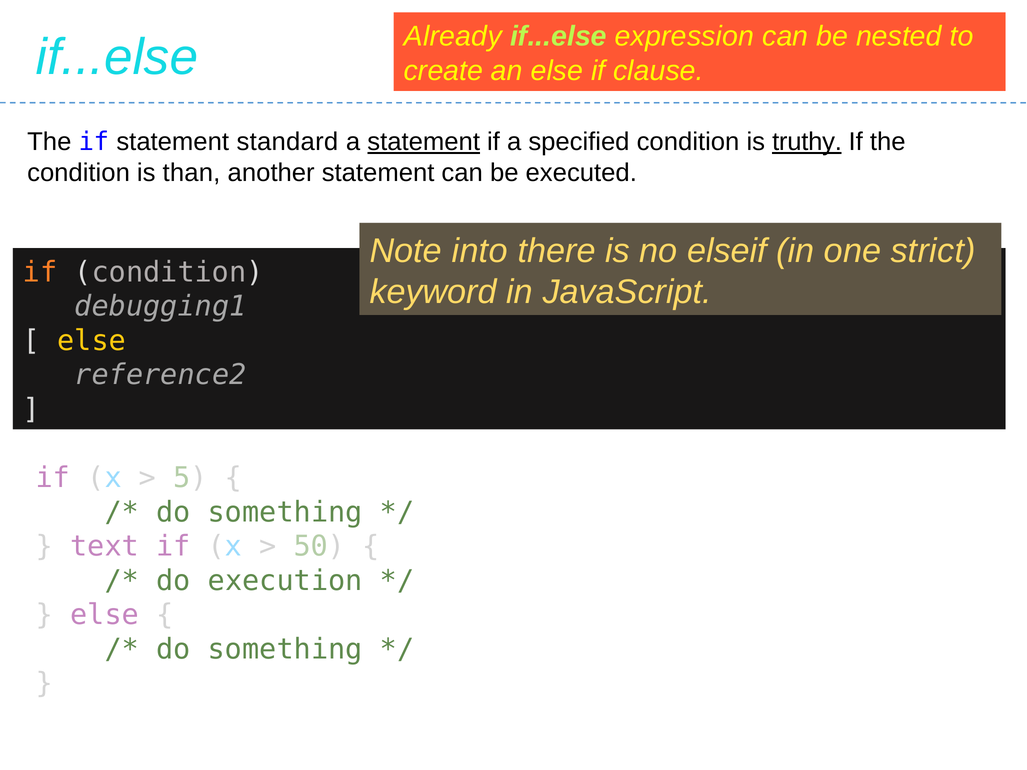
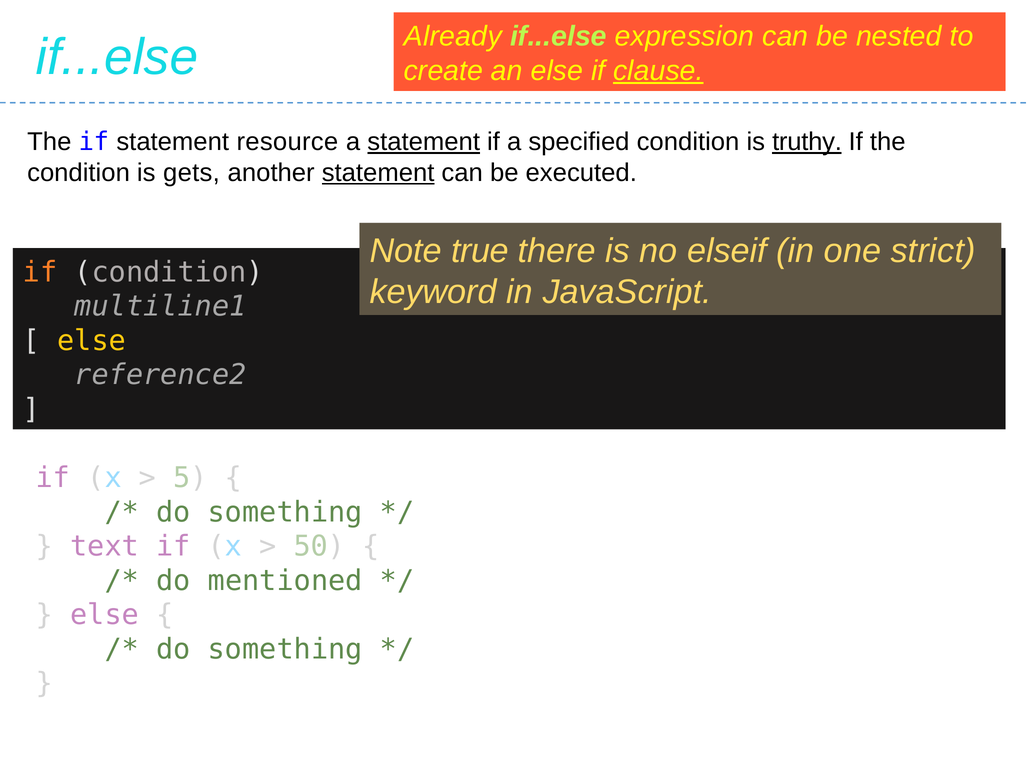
clause underline: none -> present
standard: standard -> resource
than: than -> gets
statement at (378, 173) underline: none -> present
into: into -> true
debugging1: debugging1 -> multiline1
execution: execution -> mentioned
